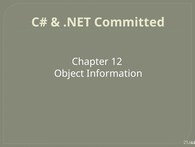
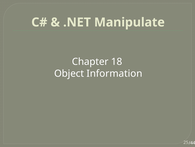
Committed: Committed -> Manipulate
12: 12 -> 18
